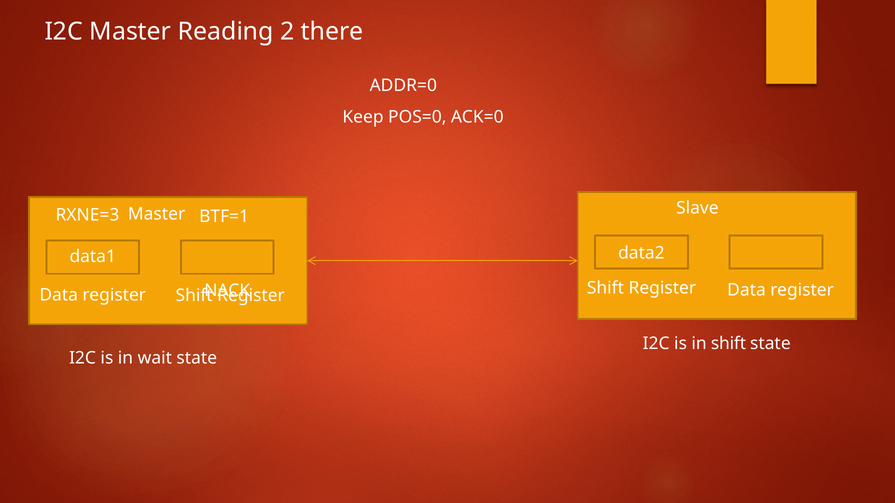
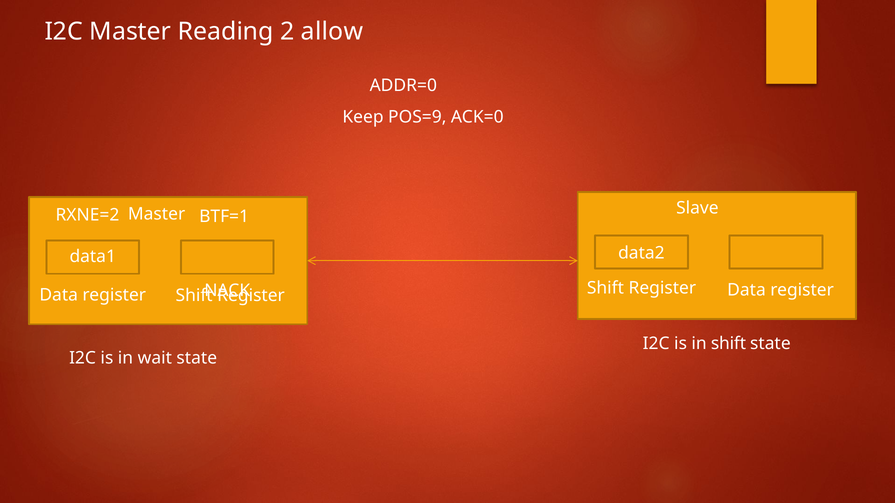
there: there -> allow
POS=0: POS=0 -> POS=9
RXNE=3: RXNE=3 -> RXNE=2
